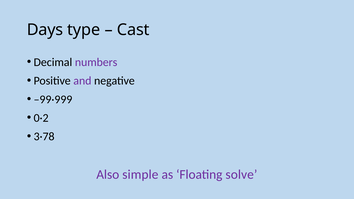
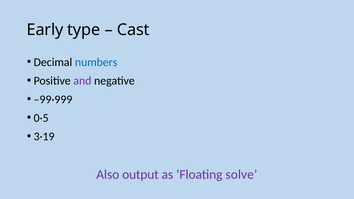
Days: Days -> Early
numbers colour: purple -> blue
0·2: 0·2 -> 0·5
3·78: 3·78 -> 3·19
simple: simple -> output
